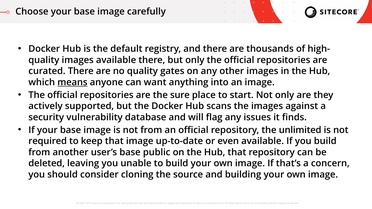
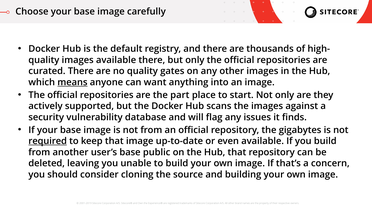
sure: sure -> part
unlimited: unlimited -> gigabytes
required underline: none -> present
